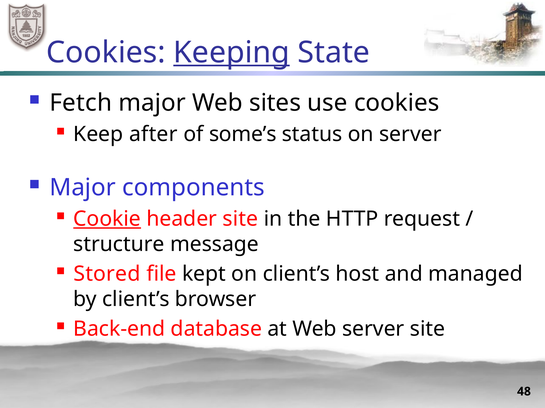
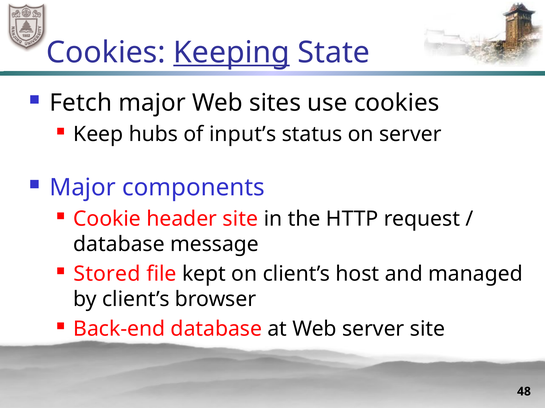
after: after -> hubs
some’s: some’s -> input’s
Cookie underline: present -> none
structure at (119, 245): structure -> database
